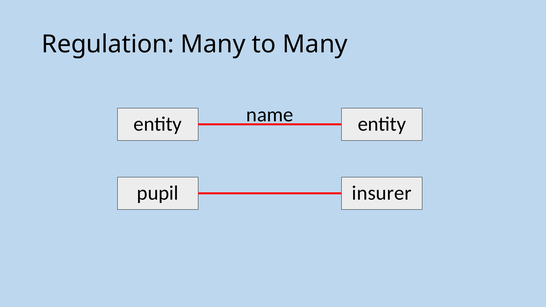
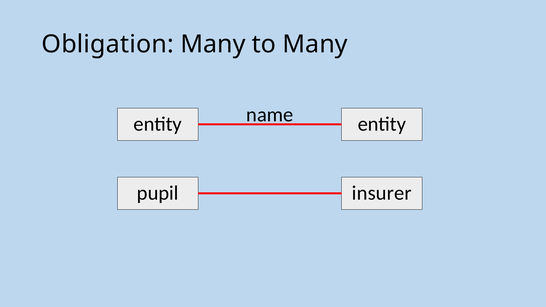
Regulation: Regulation -> Obligation
